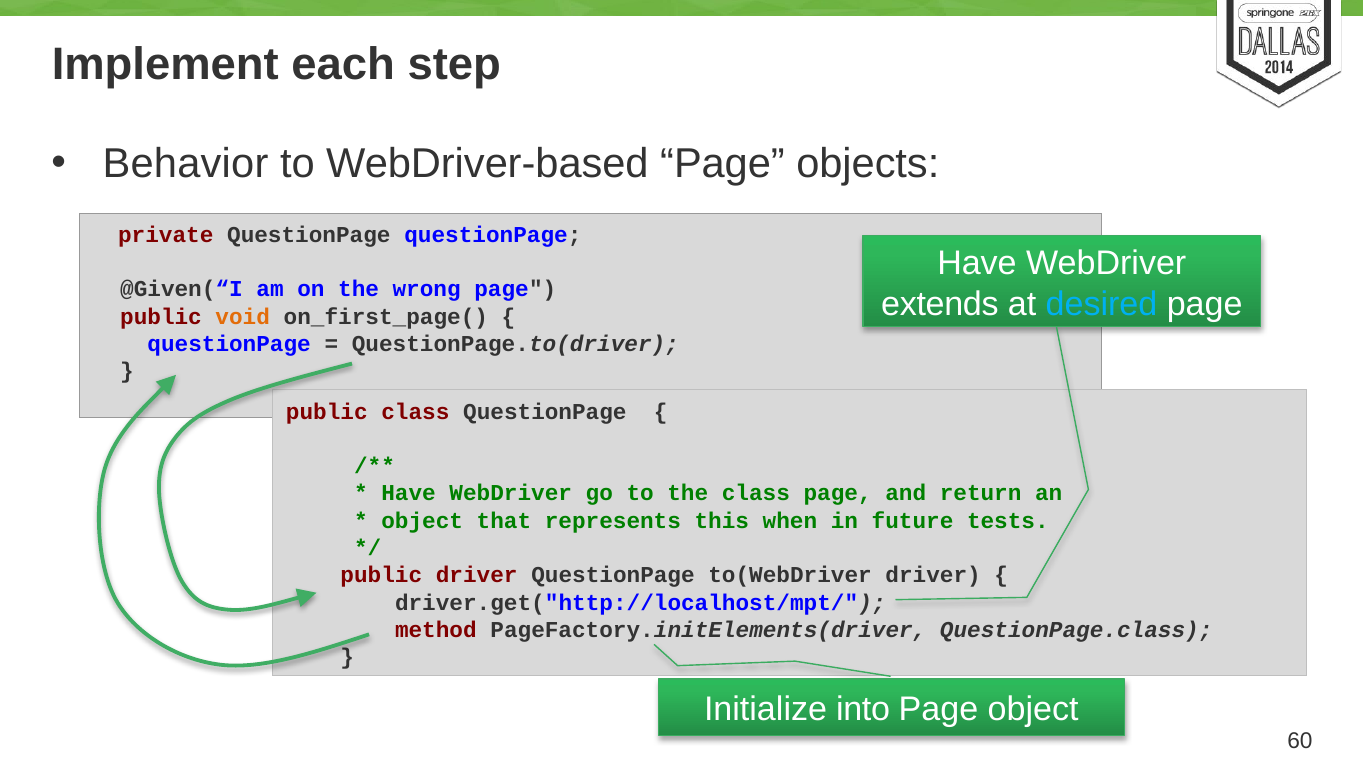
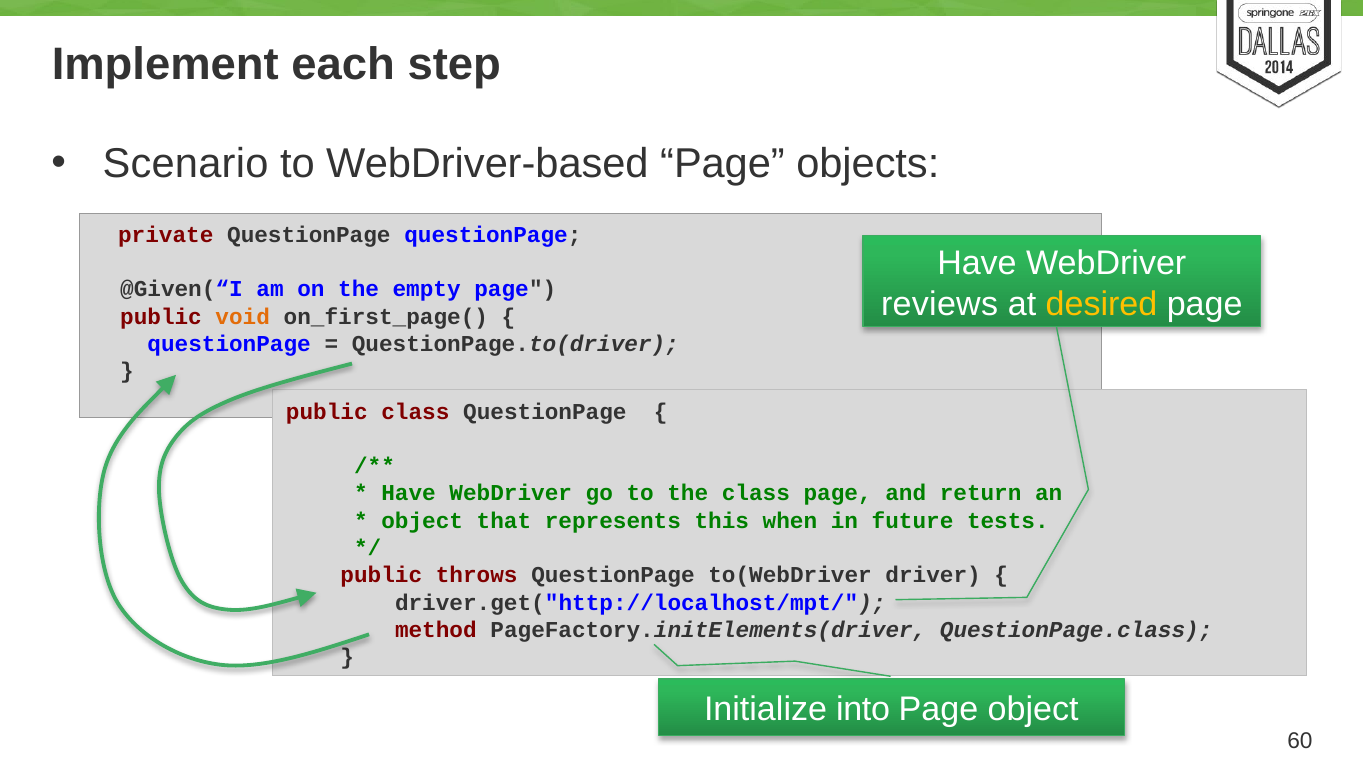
Behavior: Behavior -> Scenario
wrong: wrong -> empty
extends: extends -> reviews
desired colour: light blue -> yellow
driver at (477, 575): driver -> throws
